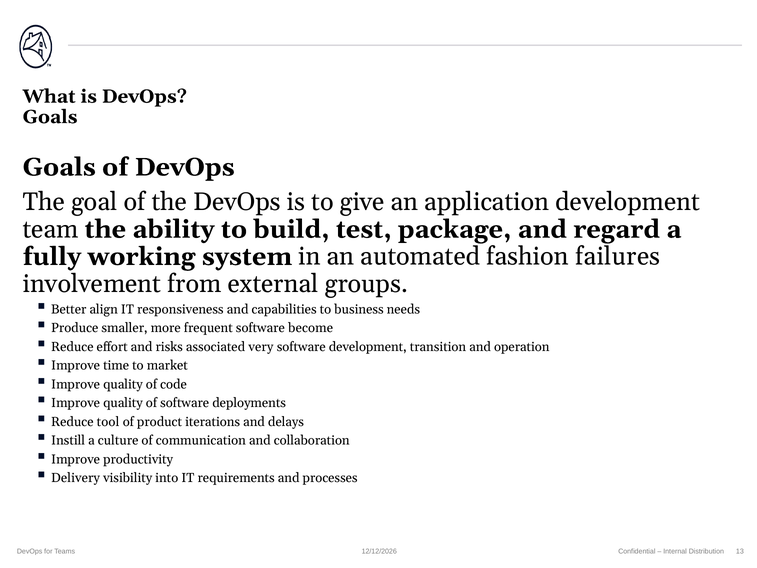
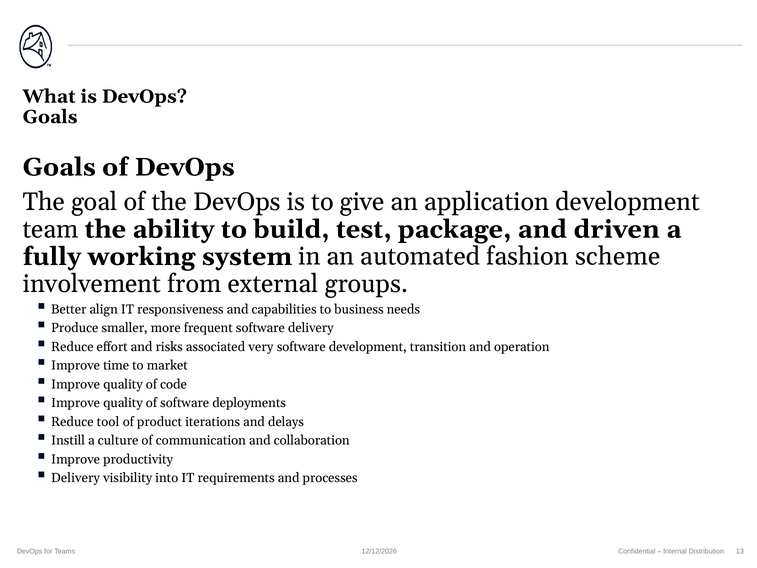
regard: regard -> driven
failures: failures -> scheme
software become: become -> delivery
